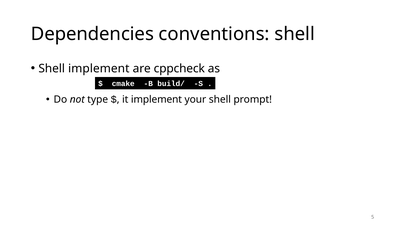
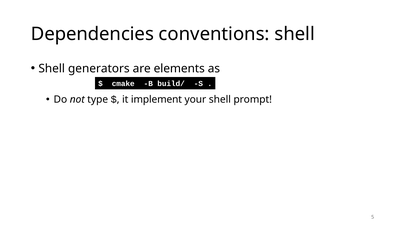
Shell implement: implement -> generators
cppcheck: cppcheck -> elements
